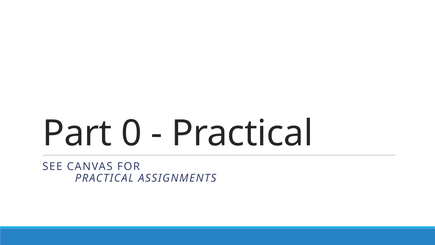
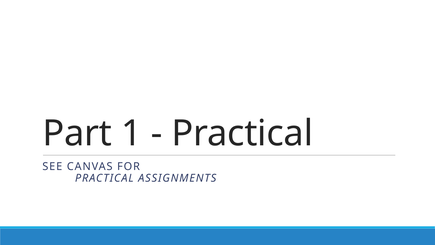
0: 0 -> 1
